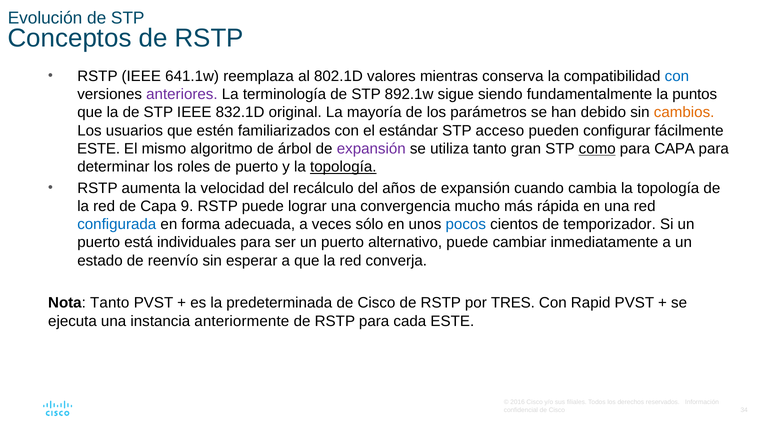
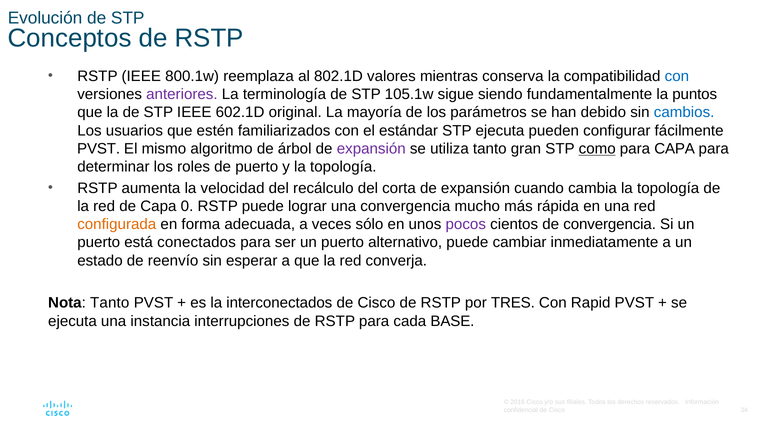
641.1w: 641.1w -> 800.1w
892.1w: 892.1w -> 105.1w
832.1D: 832.1D -> 602.1D
cambios colour: orange -> blue
STP acceso: acceso -> ejecuta
ESTE at (99, 149): ESTE -> PVST
topología at (343, 167) underline: present -> none
años: años -> corta
9: 9 -> 0
configurada colour: blue -> orange
pocos colour: blue -> purple
de temporizador: temporizador -> convergencia
individuales: individuales -> conectados
predeterminada: predeterminada -> interconectados
anteriormente: anteriormente -> interrupciones
cada ESTE: ESTE -> BASE
